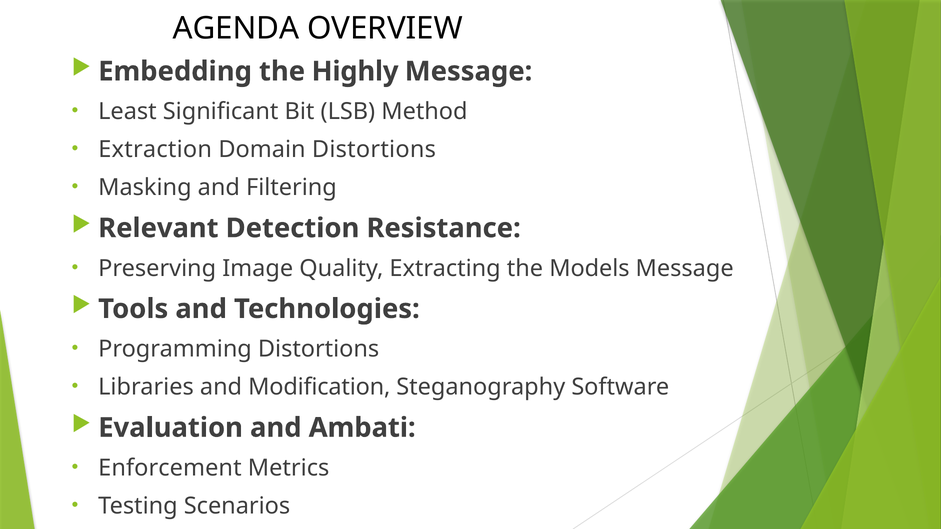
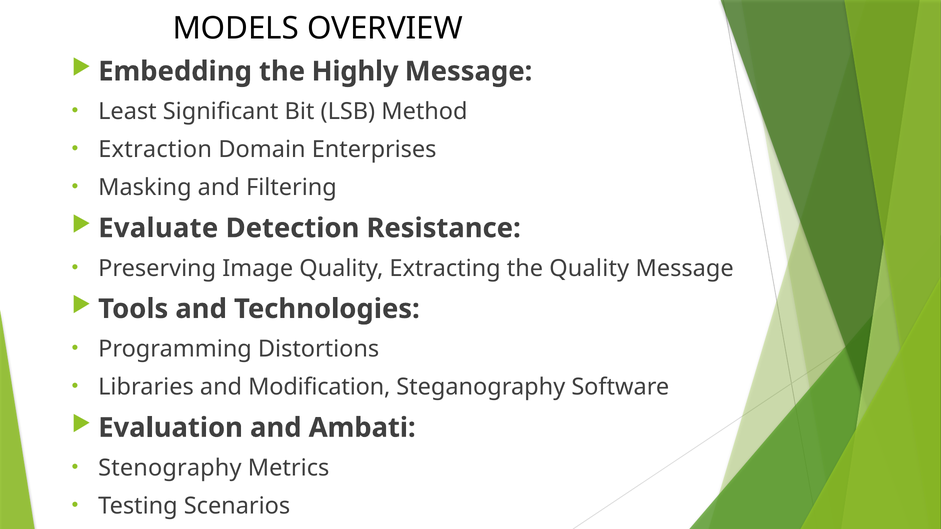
AGENDA: AGENDA -> MODELS
Domain Distortions: Distortions -> Enterprises
Relevant: Relevant -> Evaluate
the Models: Models -> Quality
Enforcement: Enforcement -> Stenography
